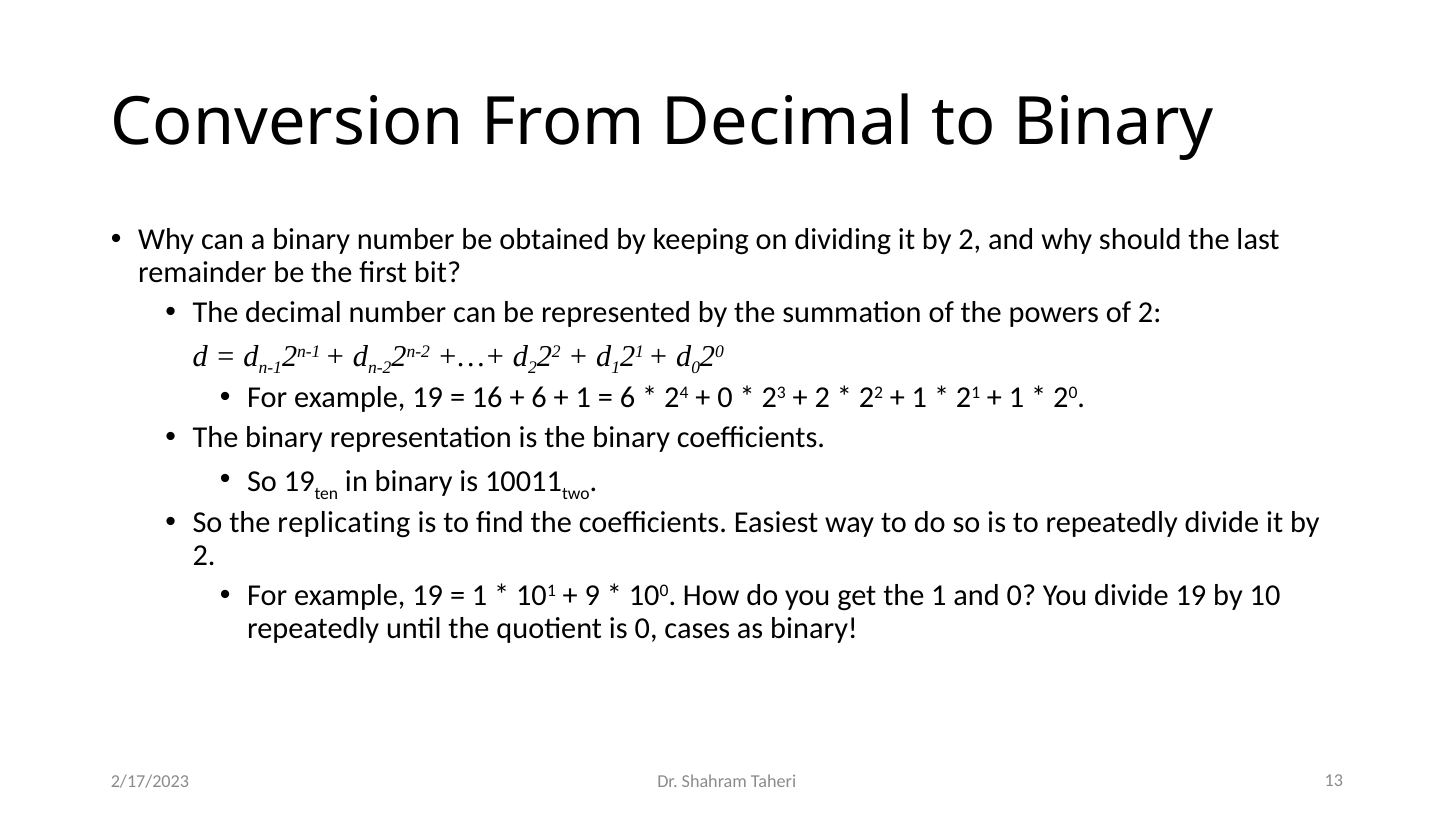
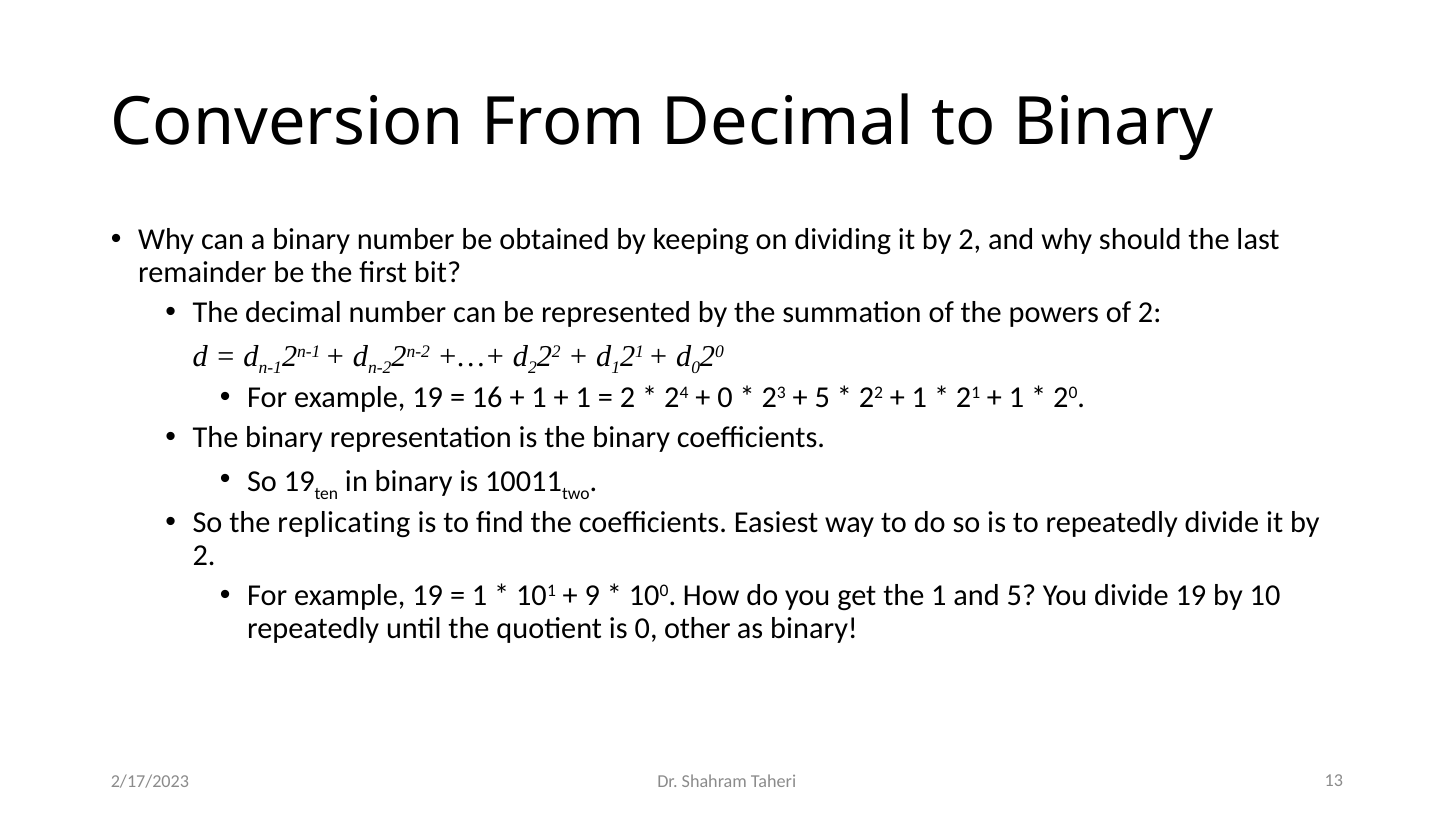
6 at (539, 397): 6 -> 1
6 at (627, 397): 6 -> 2
2 at (822, 397): 2 -> 5
and 0: 0 -> 5
cases: cases -> other
